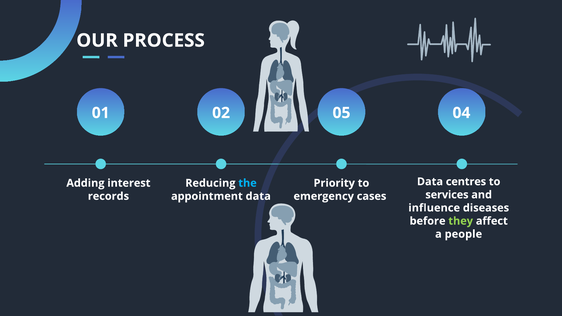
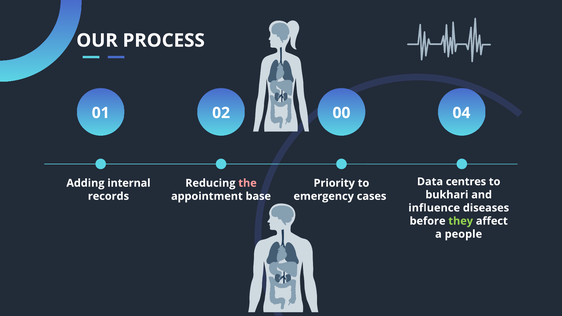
05: 05 -> 00
interest: interest -> internal
the colour: light blue -> pink
services: services -> bukhari
appointment data: data -> base
